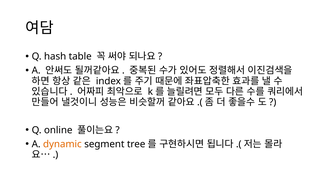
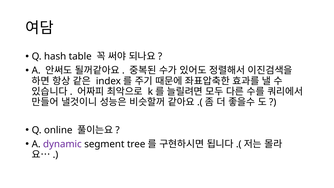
dynamic colour: orange -> purple
